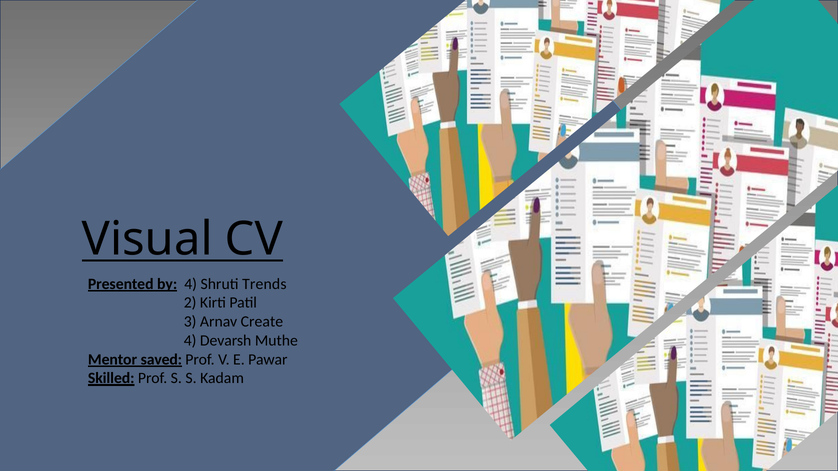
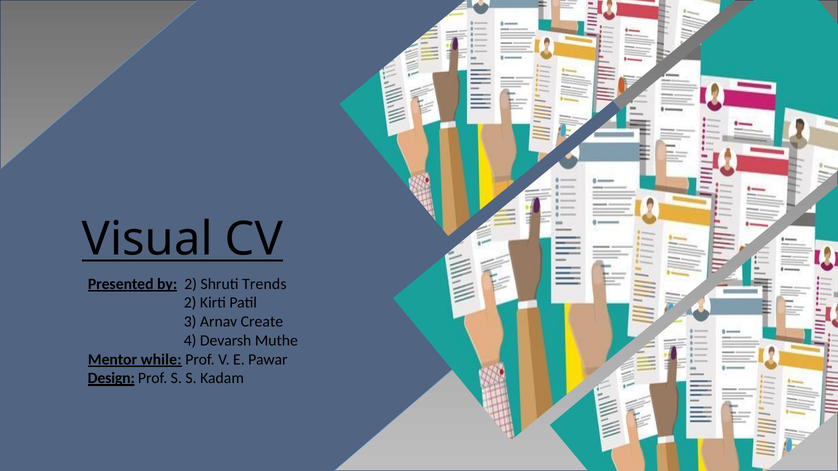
by 4: 4 -> 2
saved: saved -> while
Skilled: Skilled -> Design
